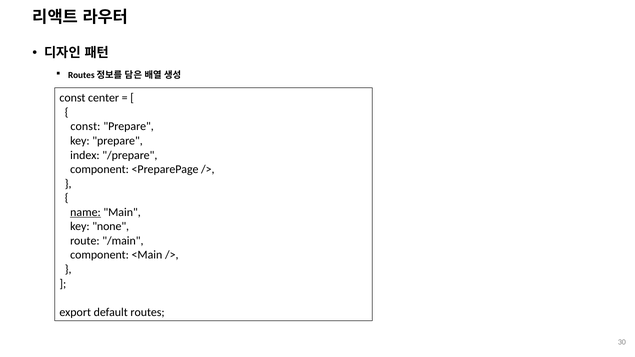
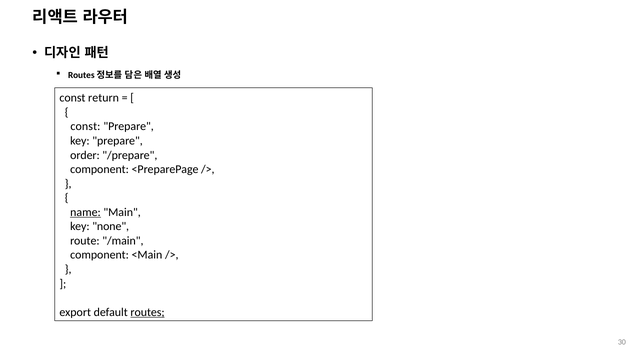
center: center -> return
index: index -> order
routes underline: none -> present
